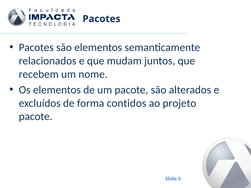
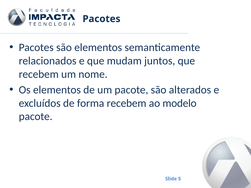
forma contidos: contidos -> recebem
projeto: projeto -> modelo
